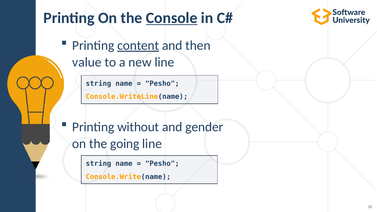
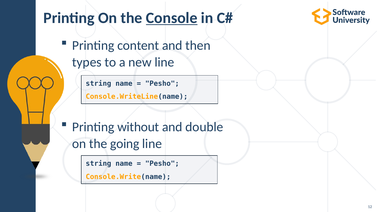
content underline: present -> none
value: value -> types
gender: gender -> double
